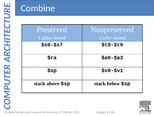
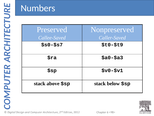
Combine: Combine -> Numbers
